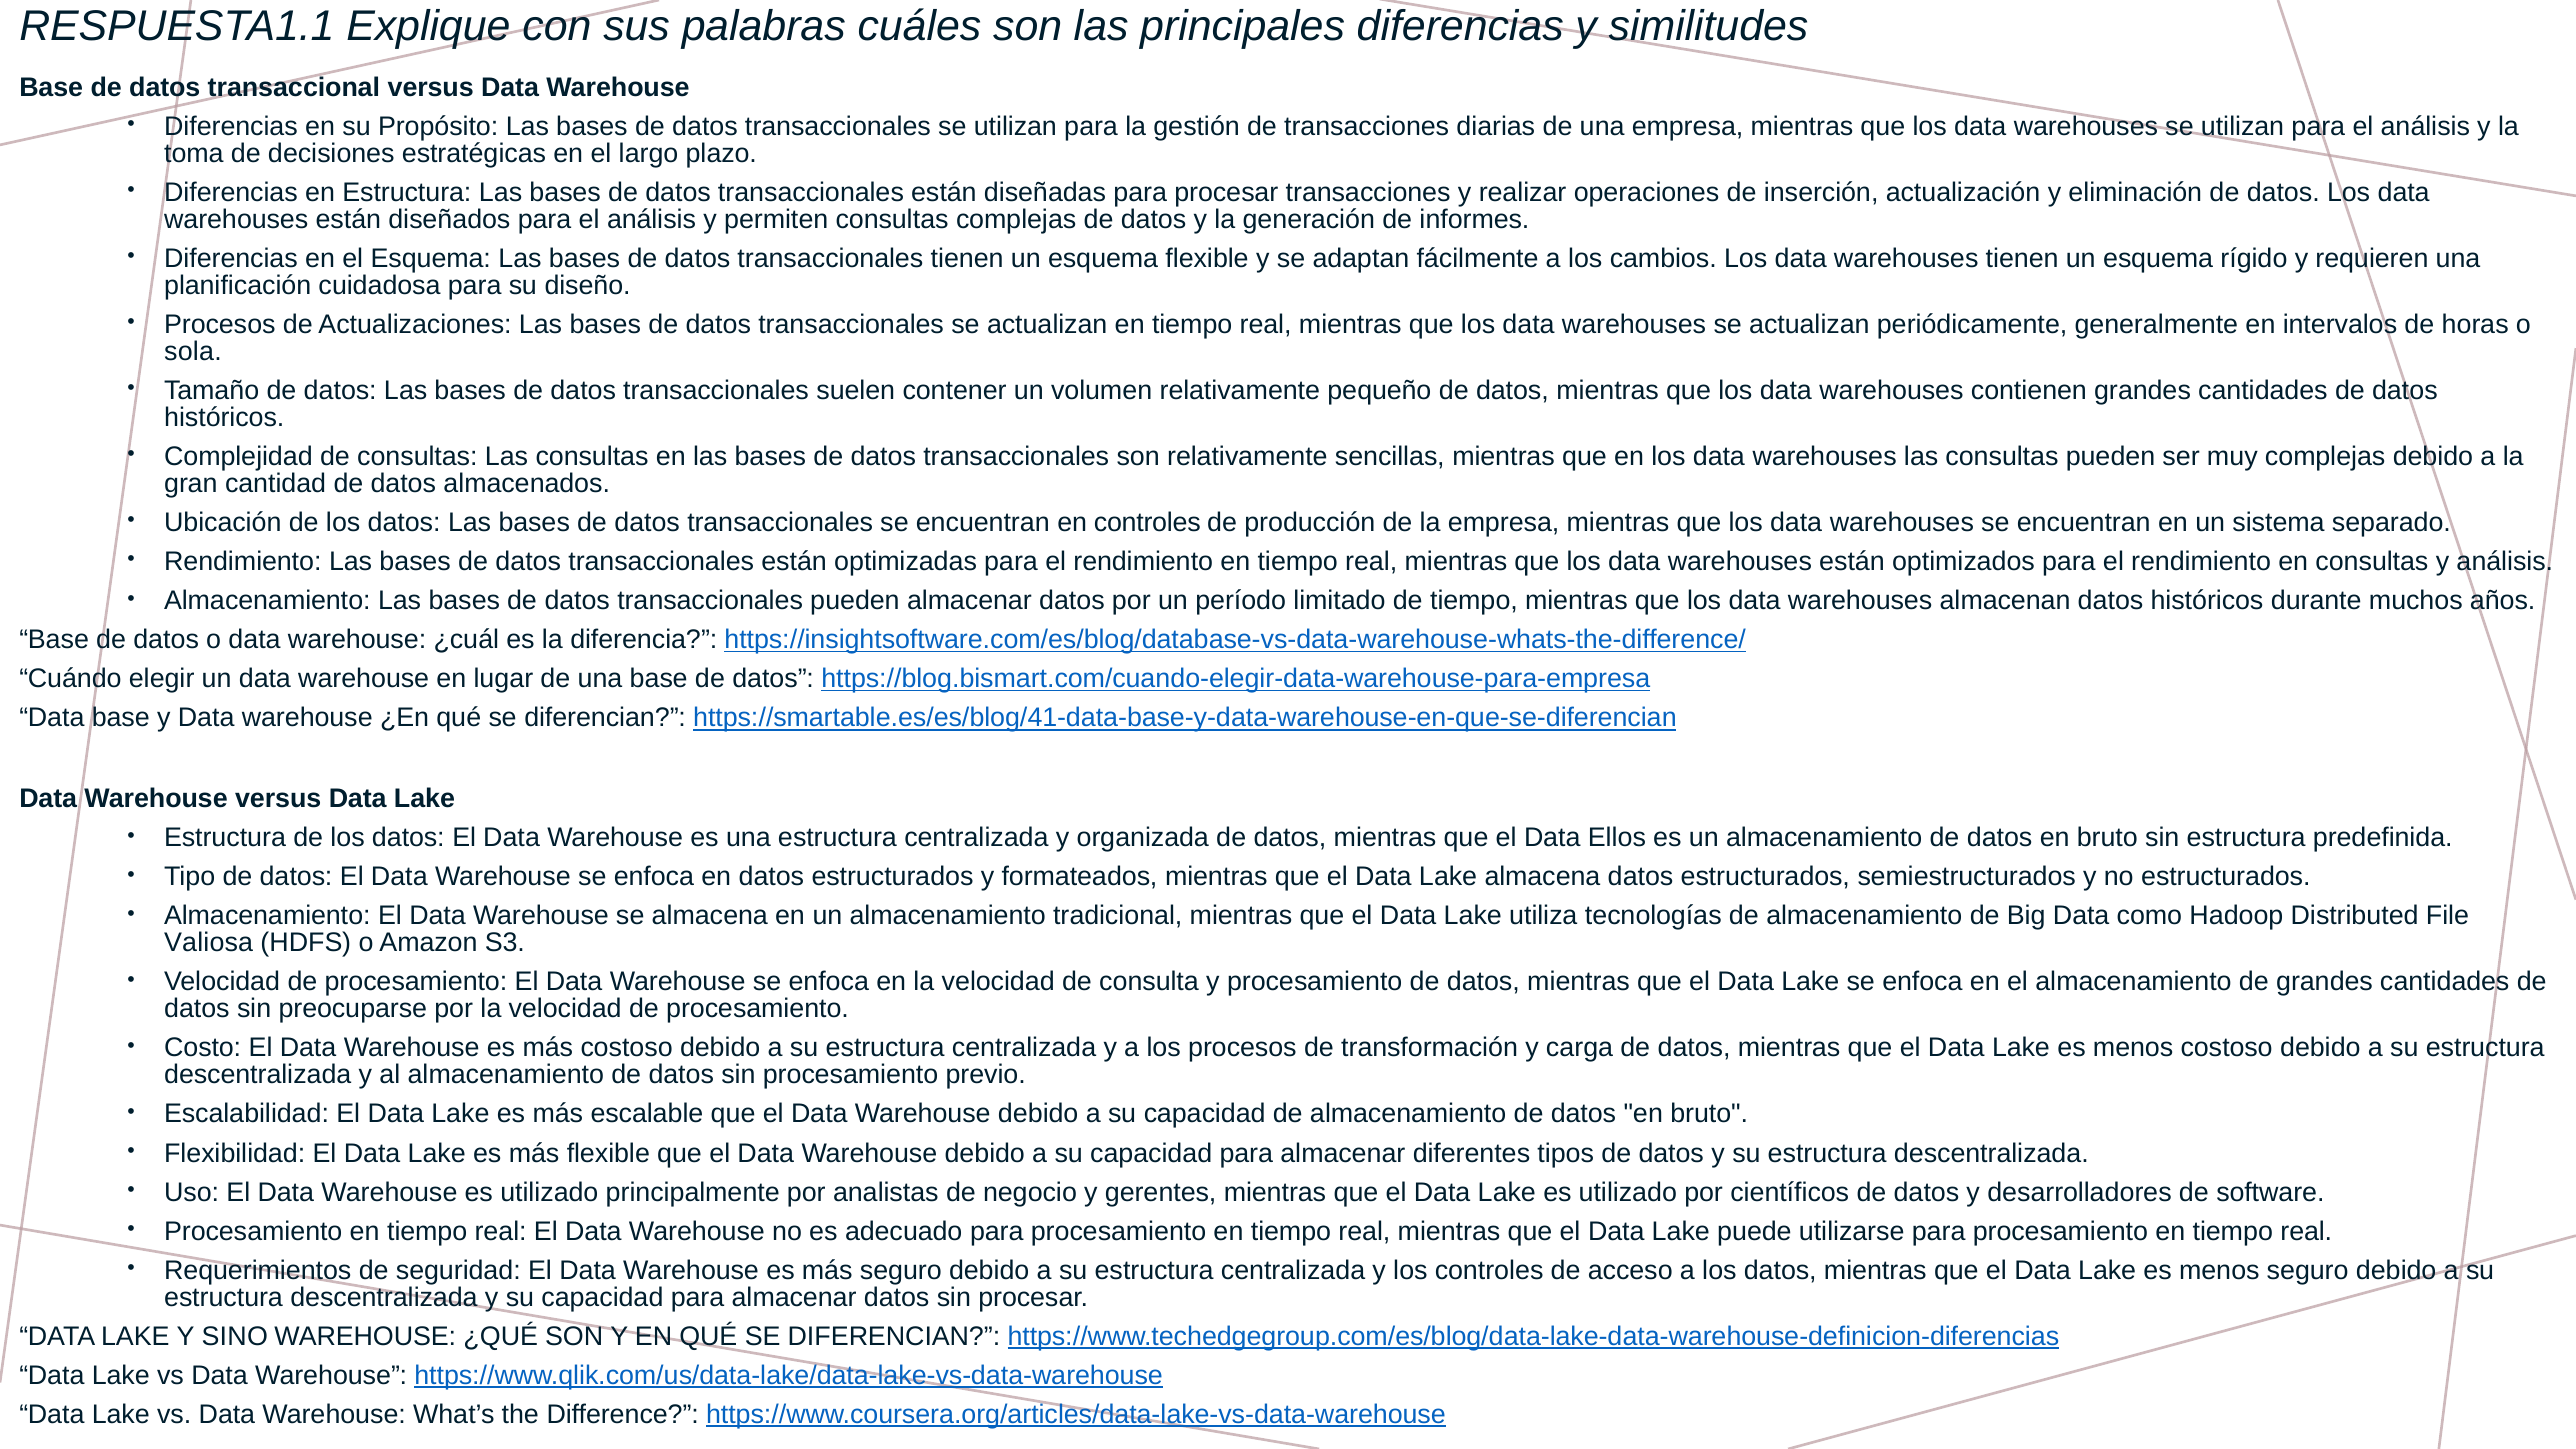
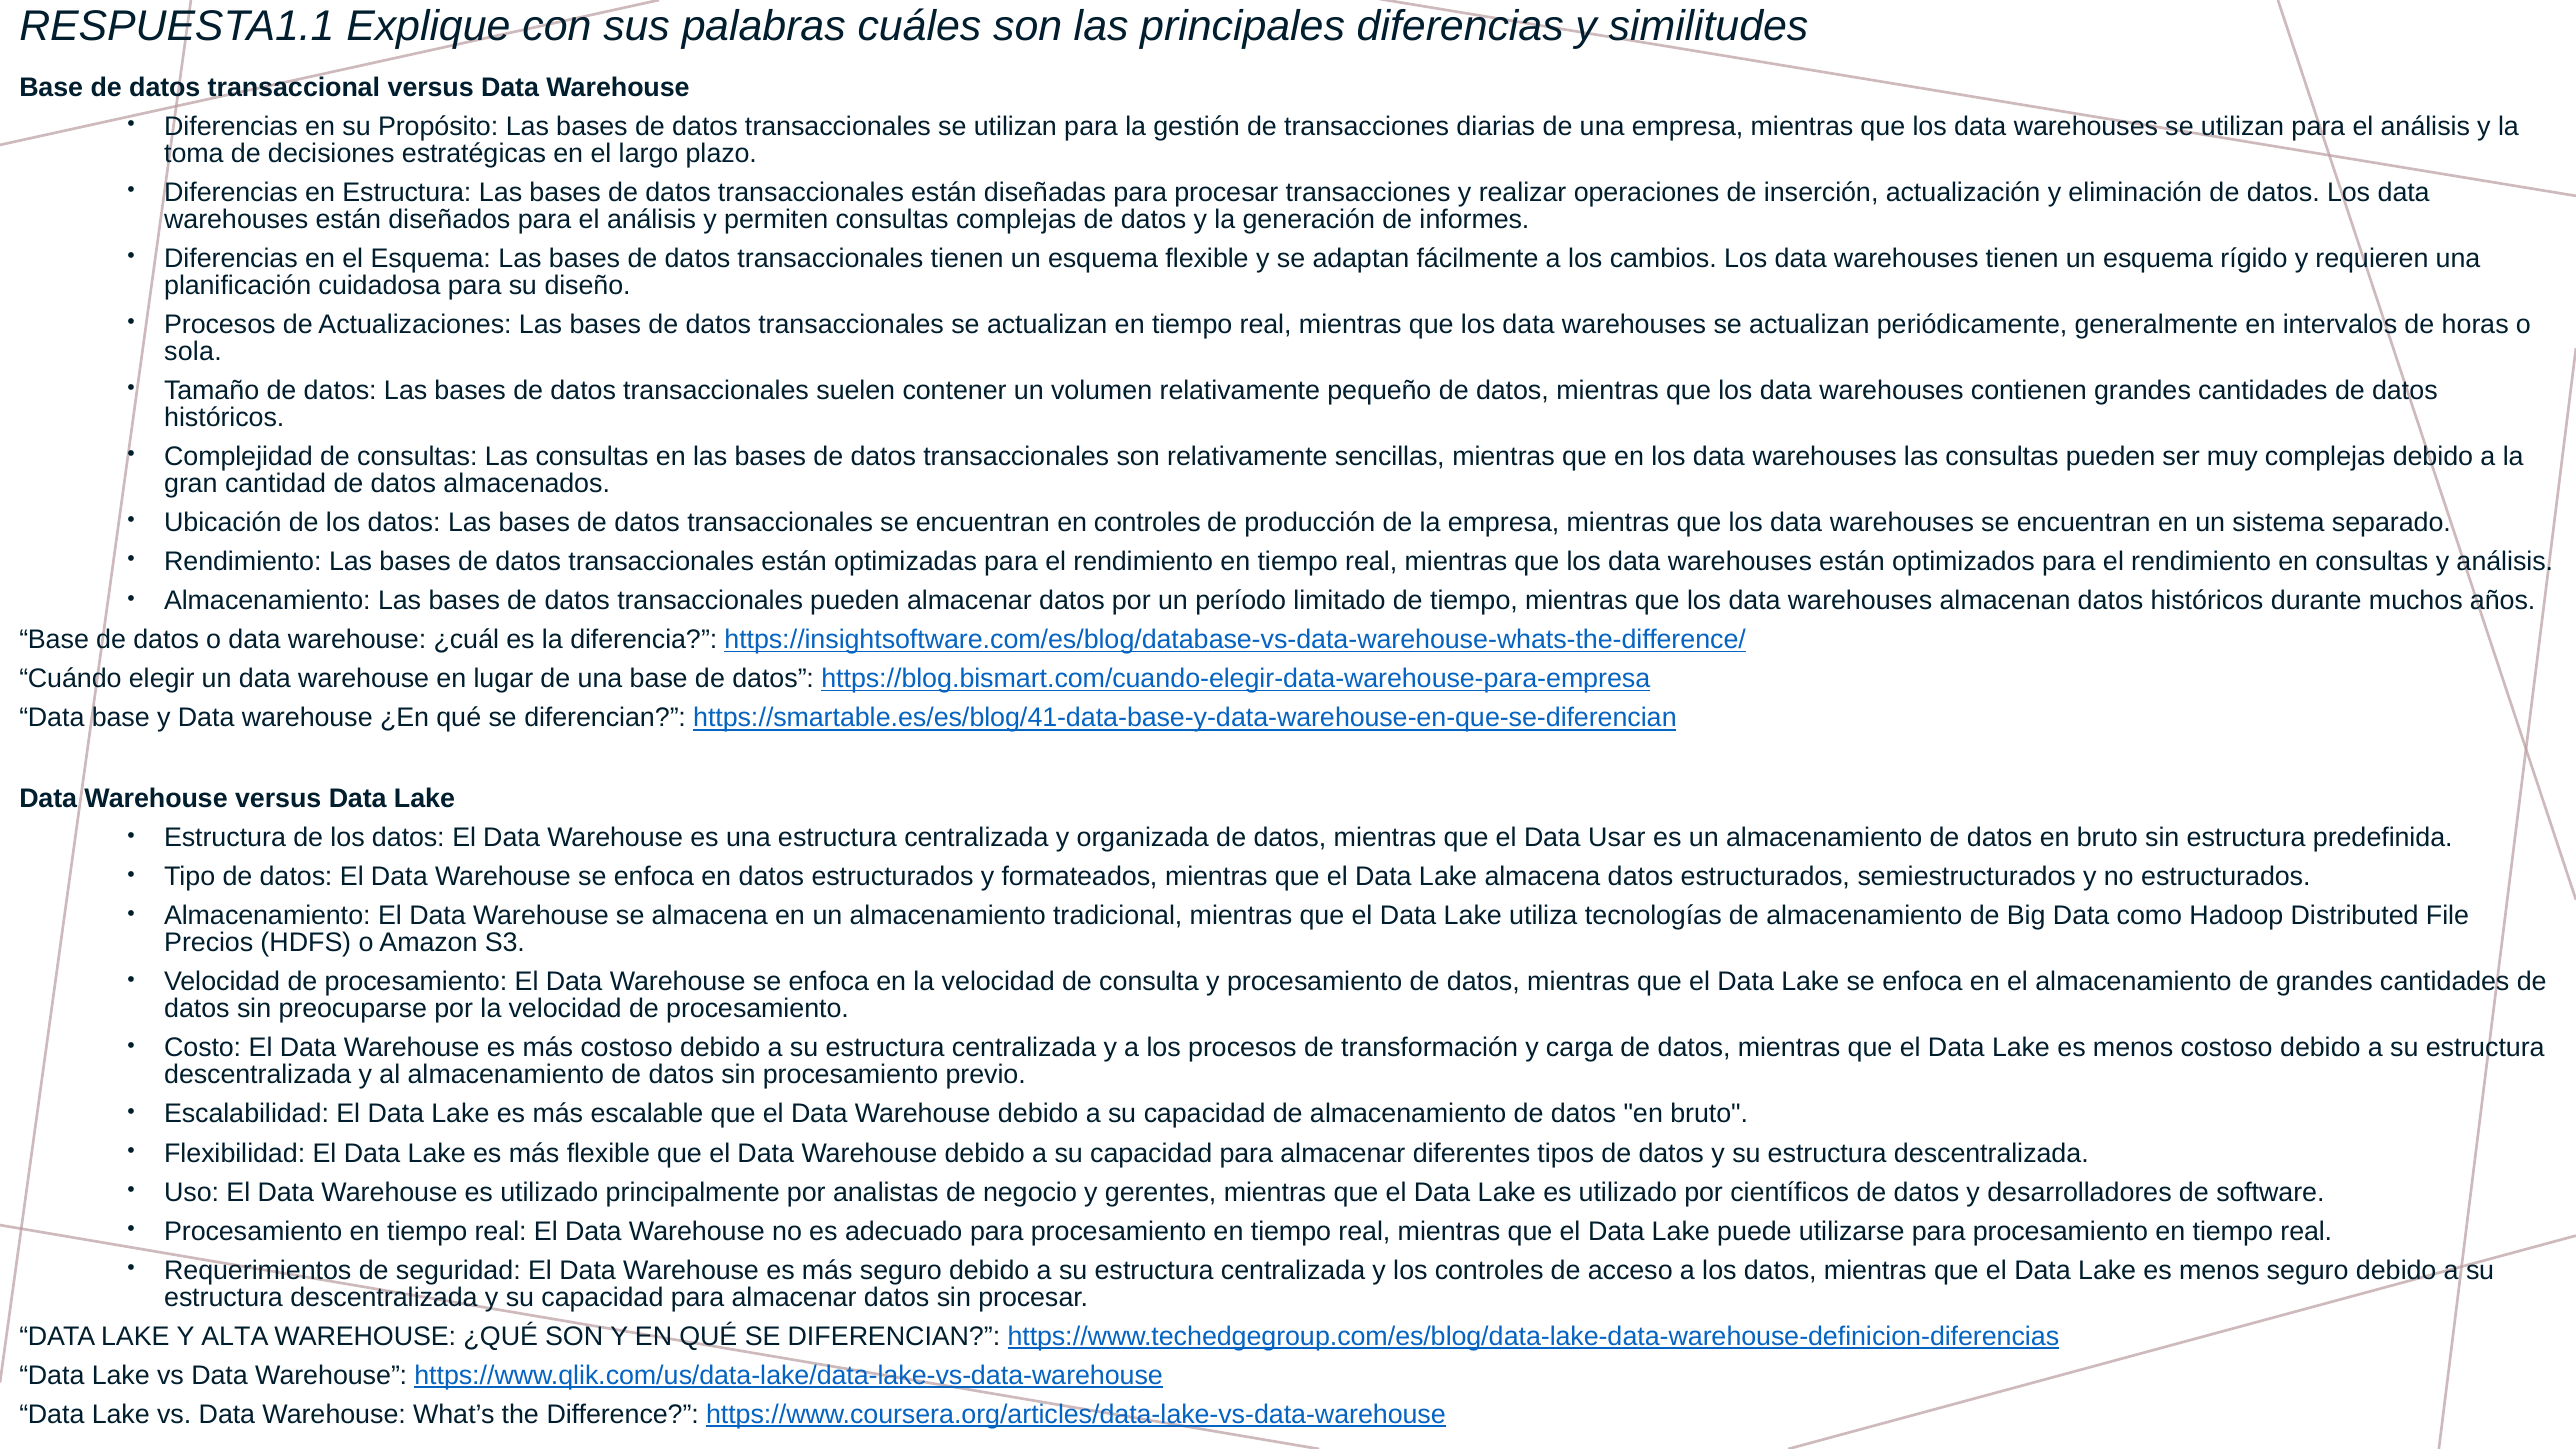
Ellos: Ellos -> Usar
Valiosa: Valiosa -> Precios
SINO: SINO -> ALTA
